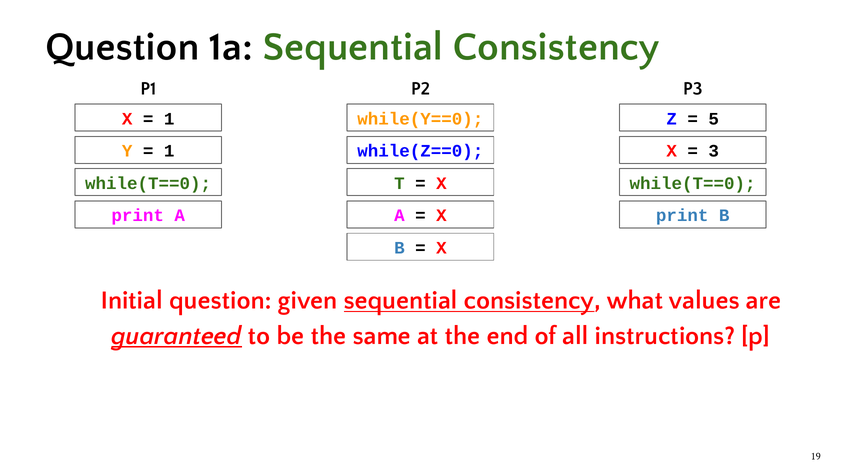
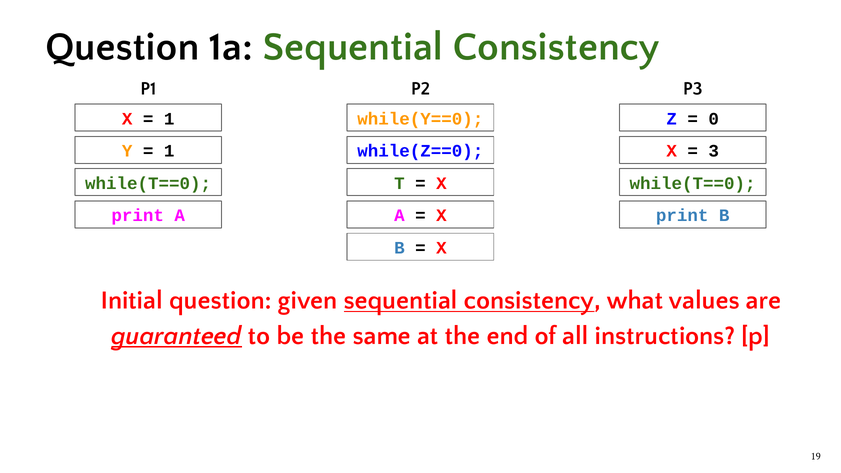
5: 5 -> 0
